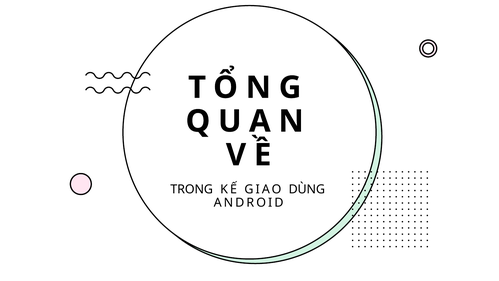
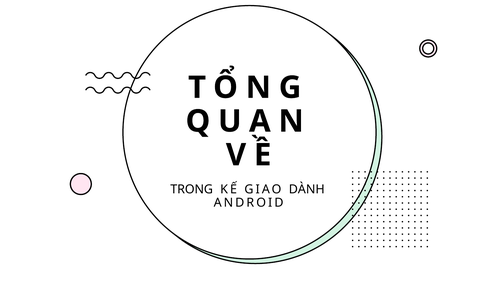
DÙNG: DÙNG -> DÀNH
